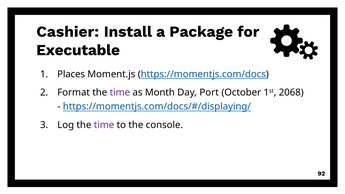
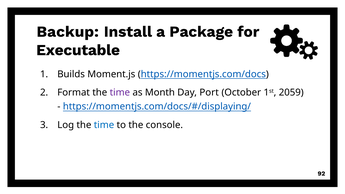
Cashier: Cashier -> Backup
Places: Places -> Builds
2068: 2068 -> 2059
time at (104, 125) colour: purple -> blue
